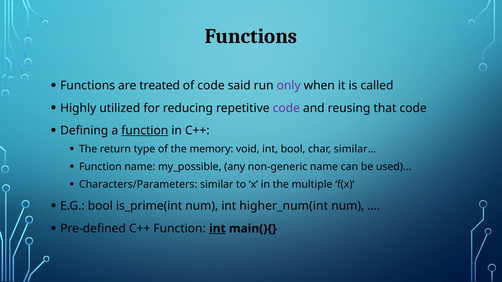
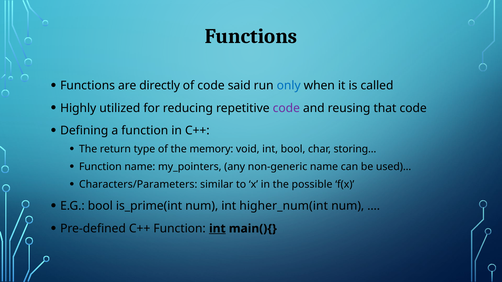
treated: treated -> directly
only colour: purple -> blue
function at (145, 131) underline: present -> none
similar…: similar… -> storing…
my_possible: my_possible -> my_pointers
multiple: multiple -> possible
